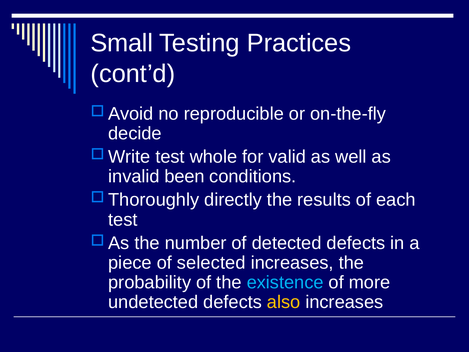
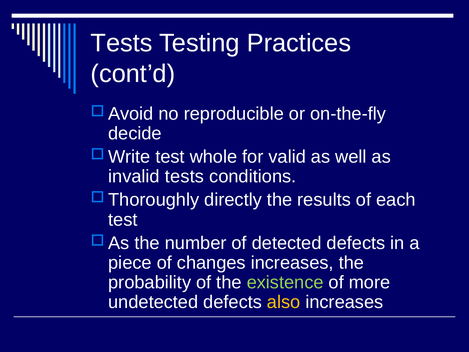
Small at (122, 43): Small -> Tests
invalid been: been -> tests
selected: selected -> changes
existence colour: light blue -> light green
